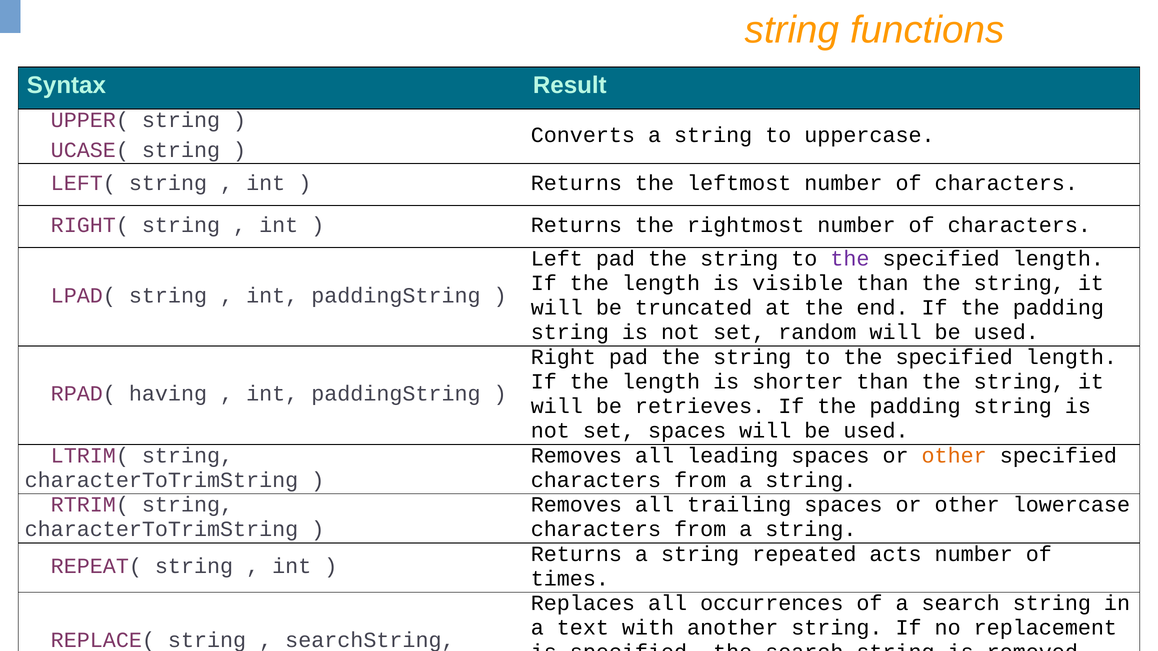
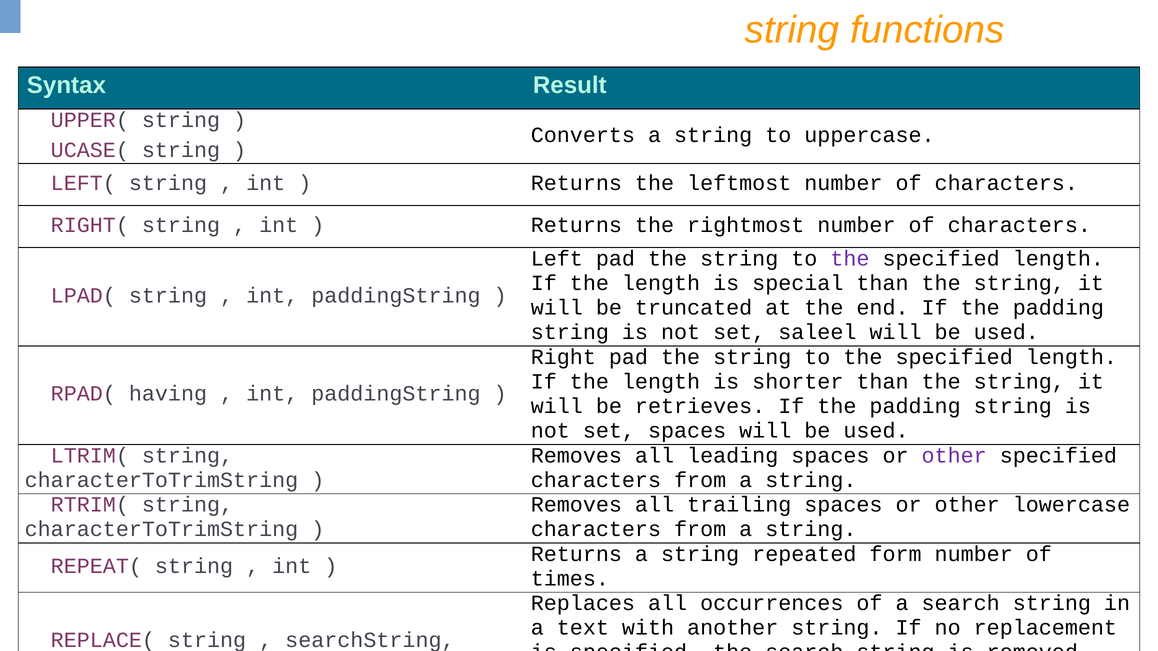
visible: visible -> special
random: random -> saleel
other at (954, 456) colour: orange -> purple
acts: acts -> form
